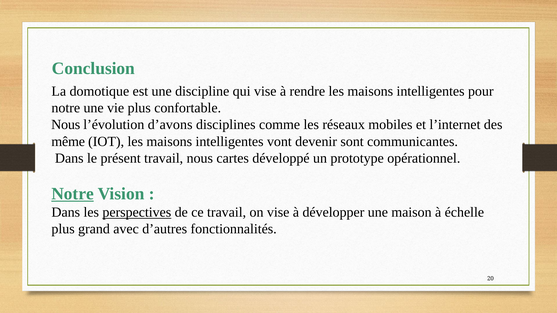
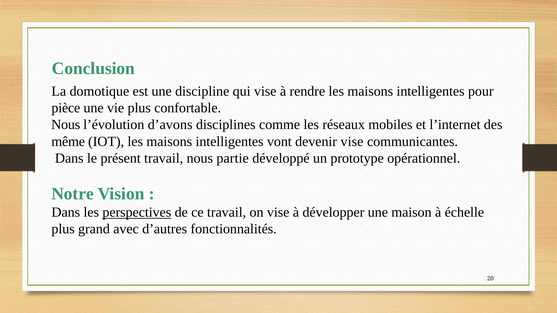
notre at (66, 108): notre -> pièce
devenir sont: sont -> vise
cartes: cartes -> partie
Notre at (73, 194) underline: present -> none
